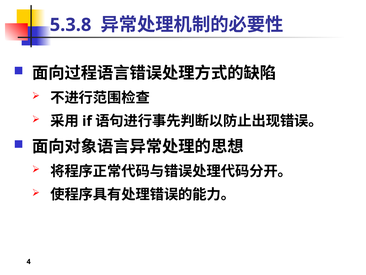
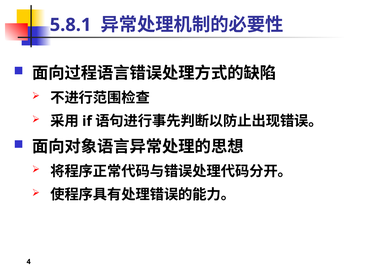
5.3.8: 5.3.8 -> 5.8.1
